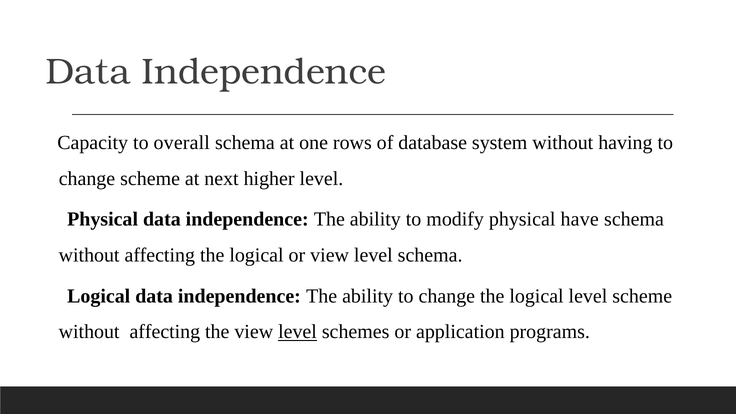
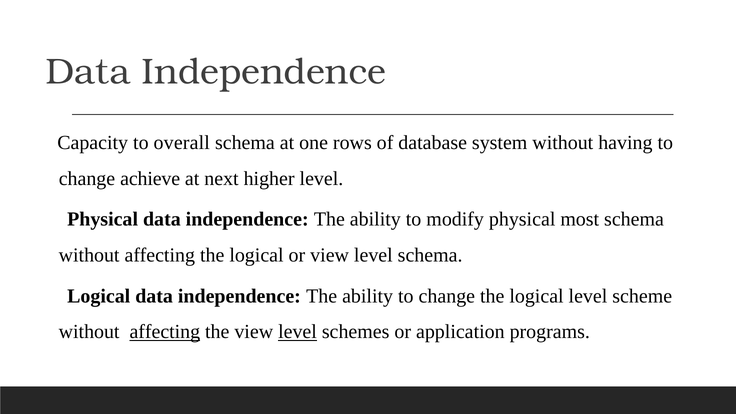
change scheme: scheme -> achieve
have: have -> most
affecting at (165, 332) underline: none -> present
